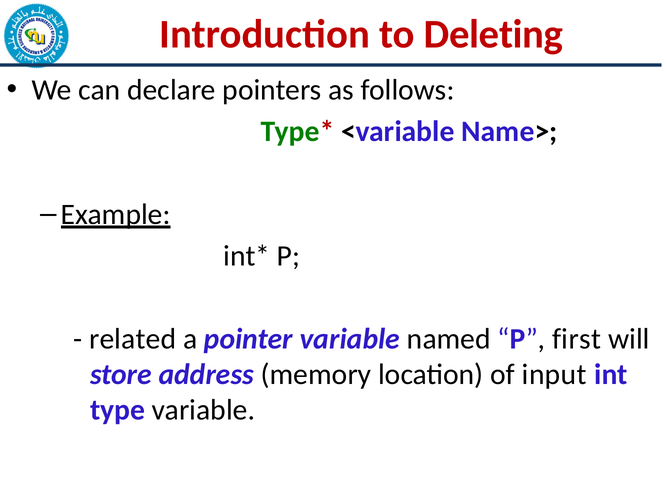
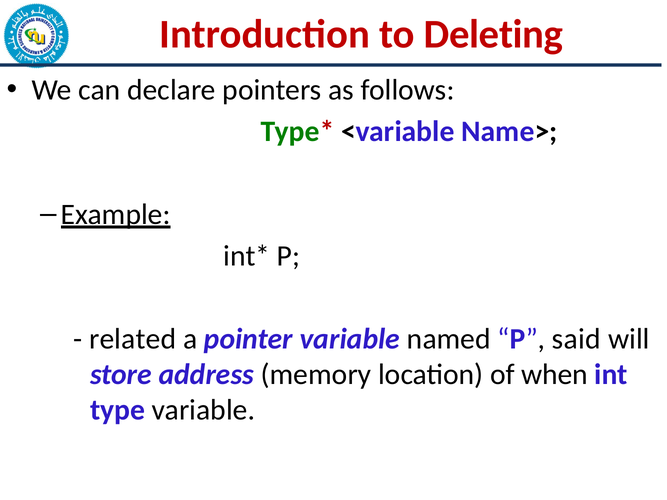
first: first -> said
input: input -> when
